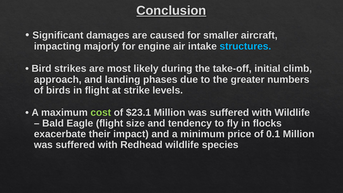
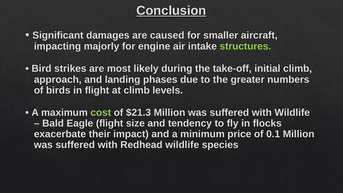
structures colour: light blue -> light green
at strike: strike -> climb
$23.1: $23.1 -> $21.3
